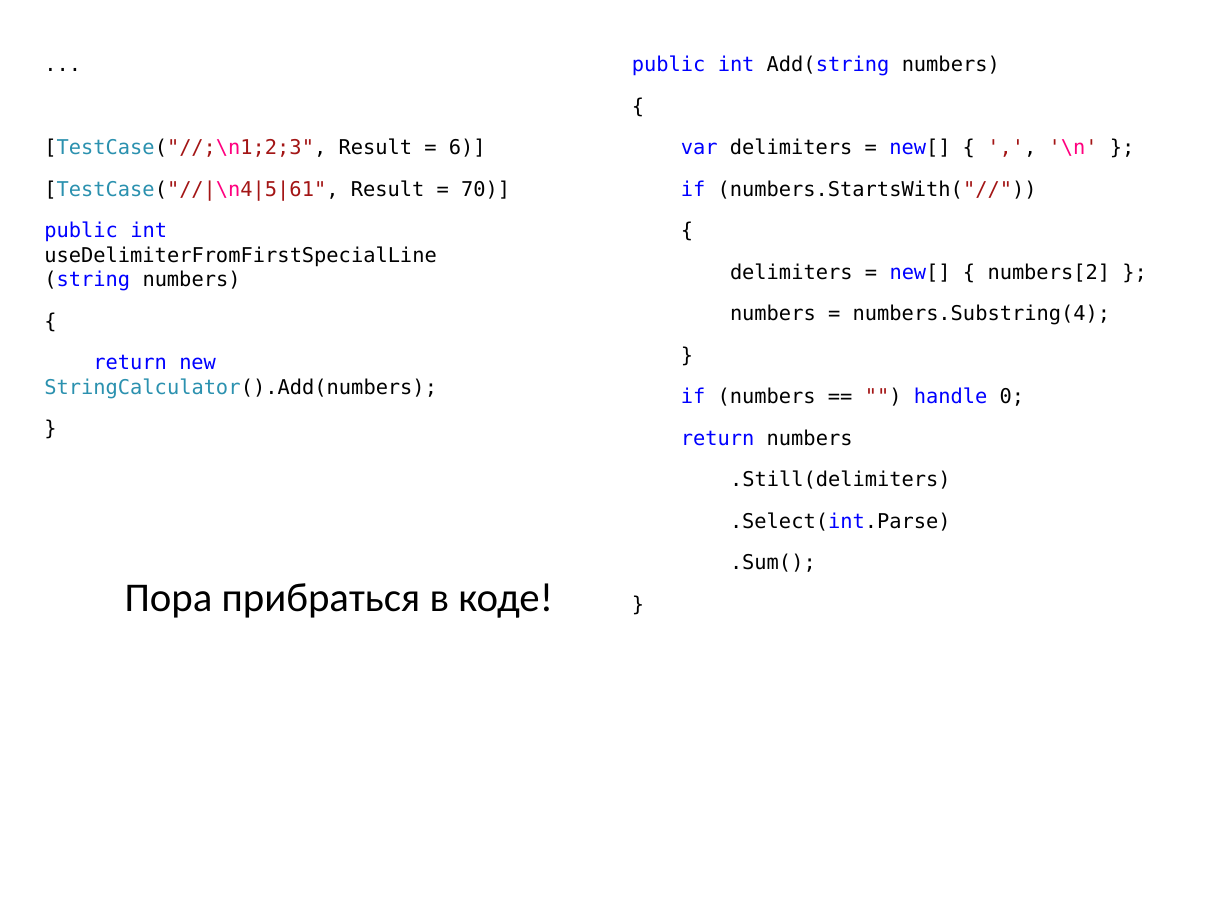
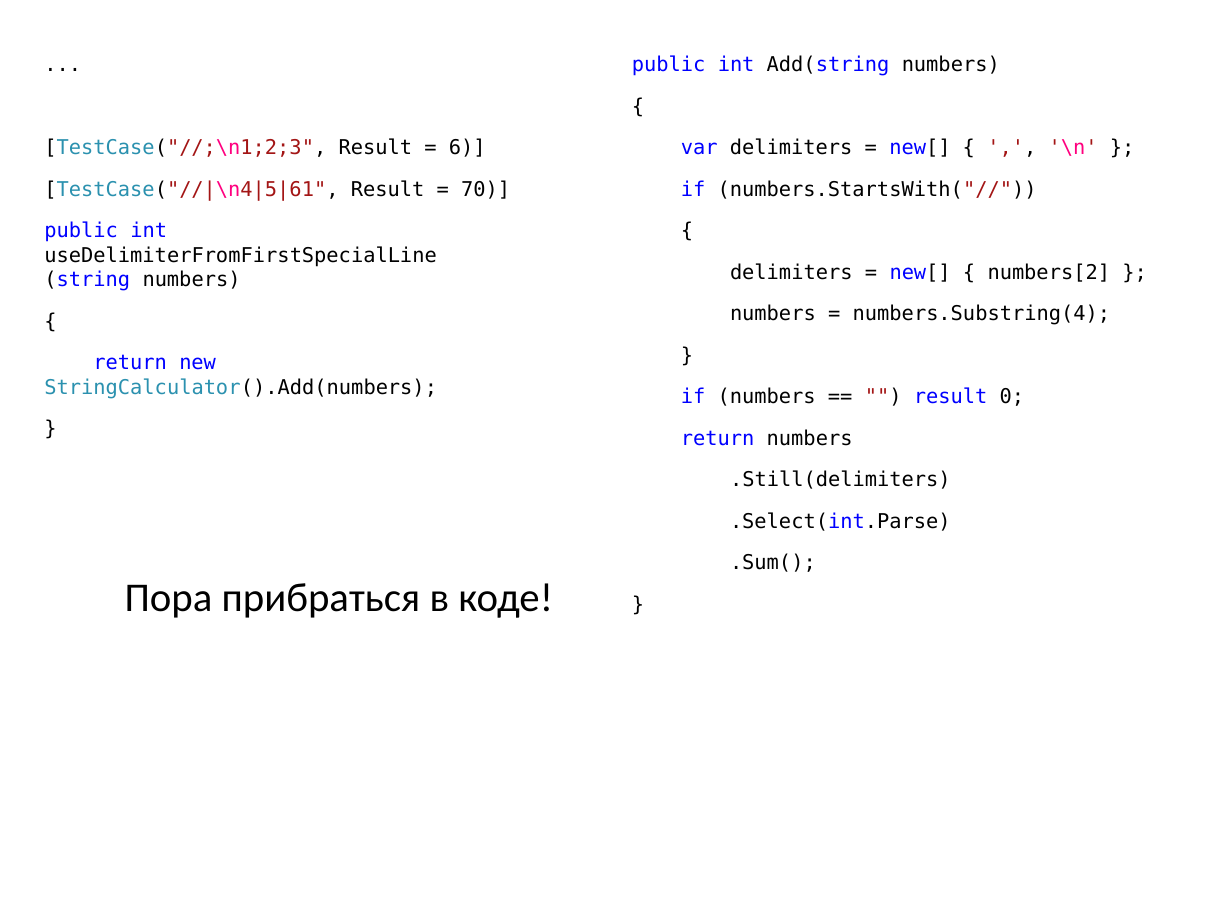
handle at (951, 397): handle -> result
